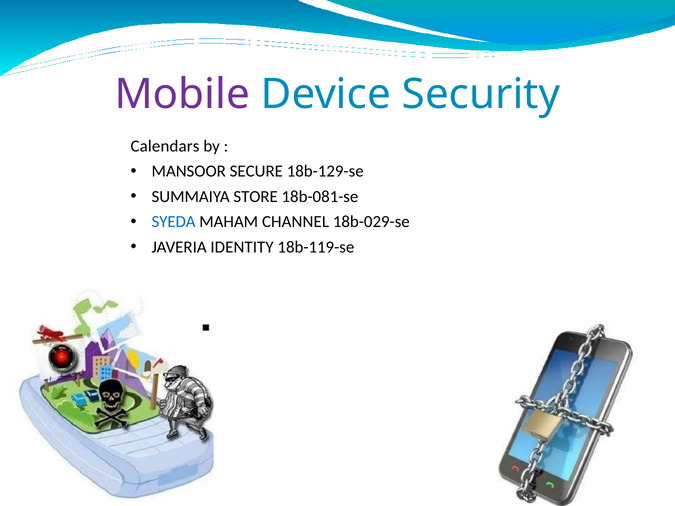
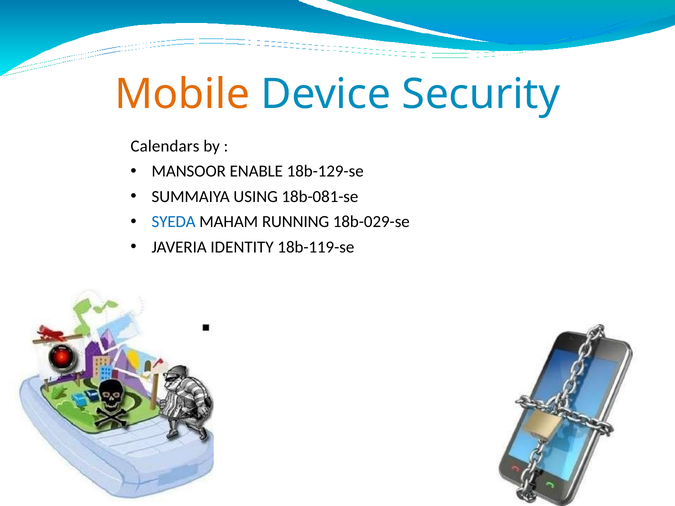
Mobile colour: purple -> orange
SECURE: SECURE -> ENABLE
STORE: STORE -> USING
CHANNEL: CHANNEL -> RUNNING
